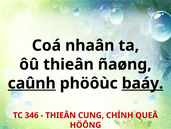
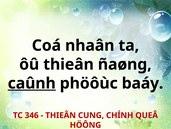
baáy underline: present -> none
